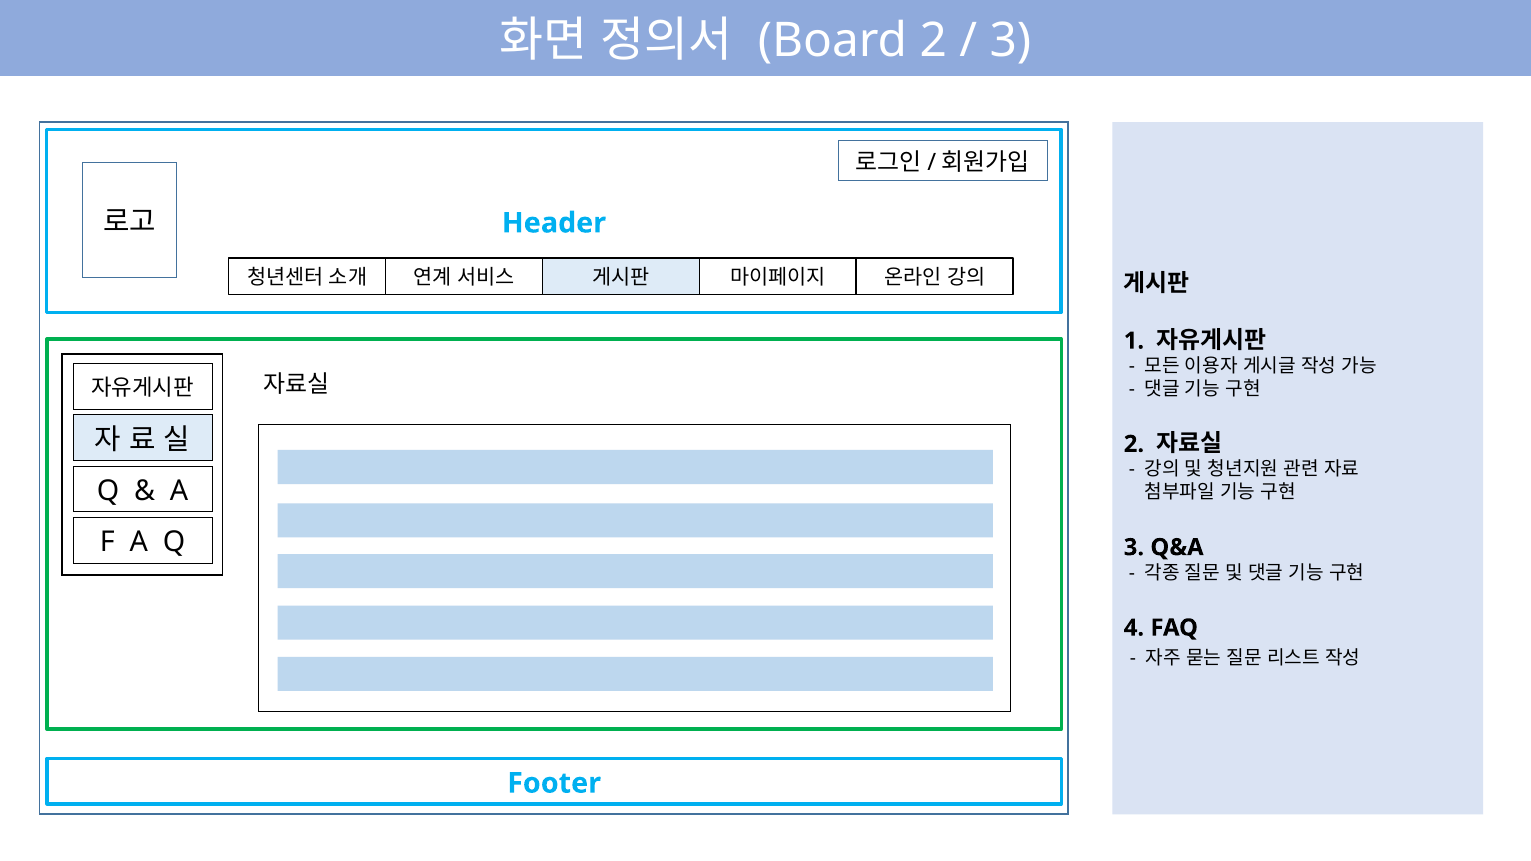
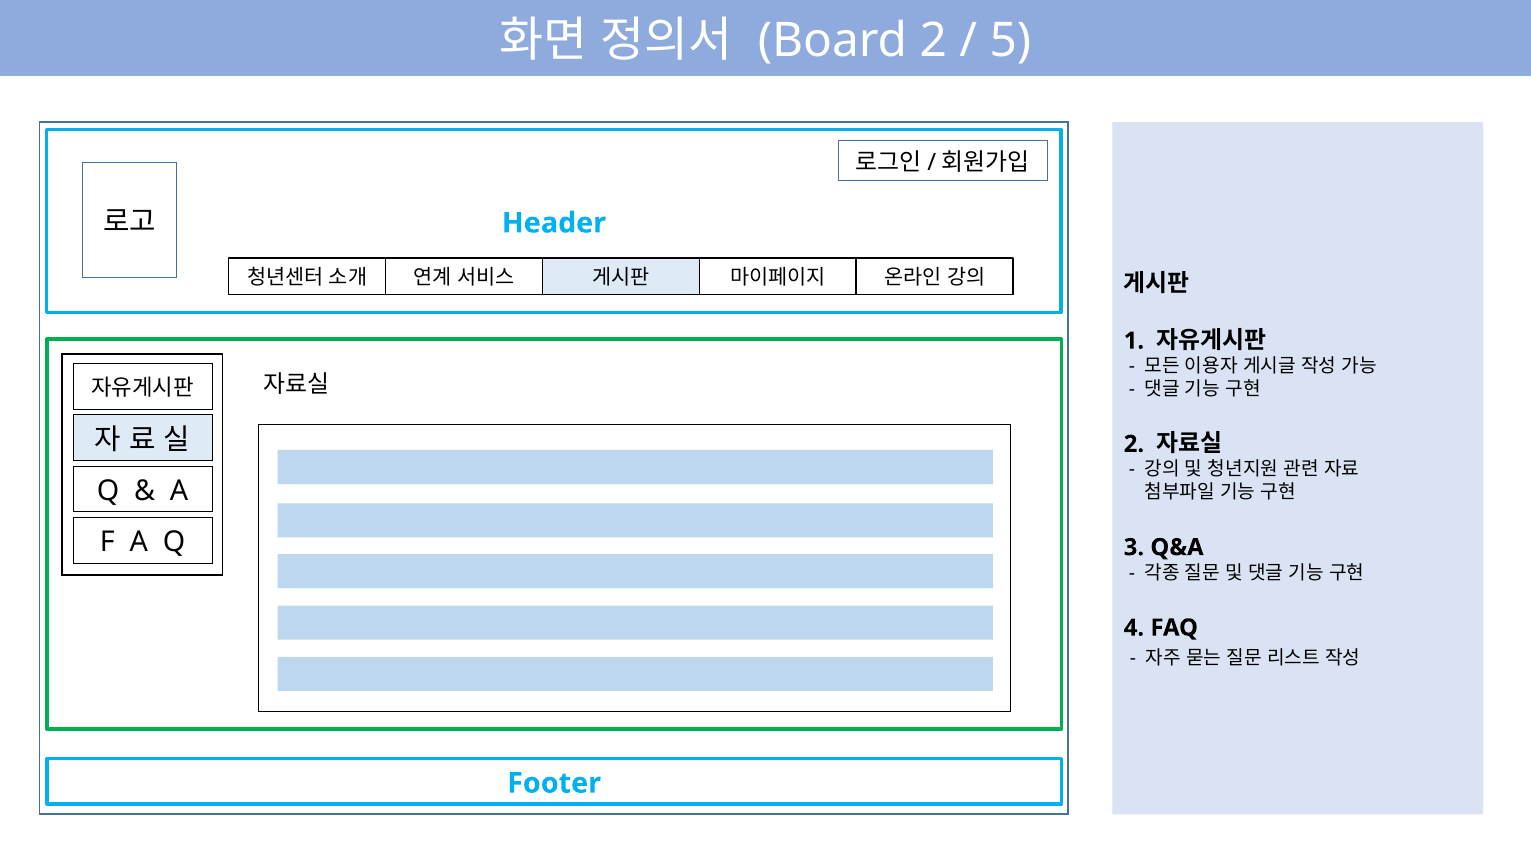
3 at (1010, 41): 3 -> 5
